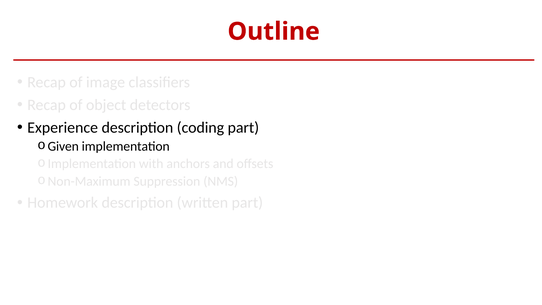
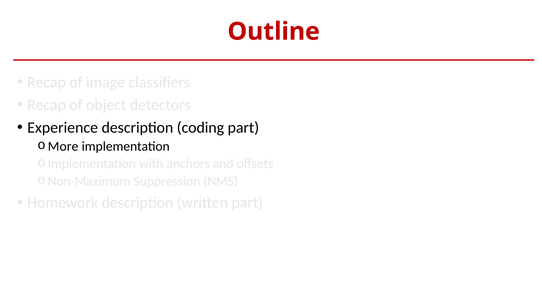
Given: Given -> More
